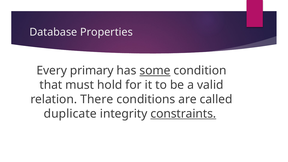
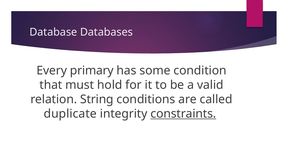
Properties: Properties -> Databases
some underline: present -> none
There: There -> String
